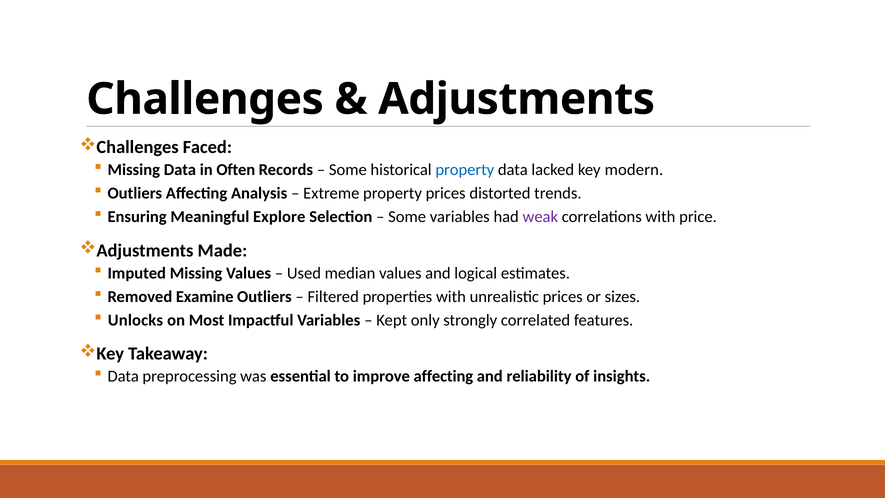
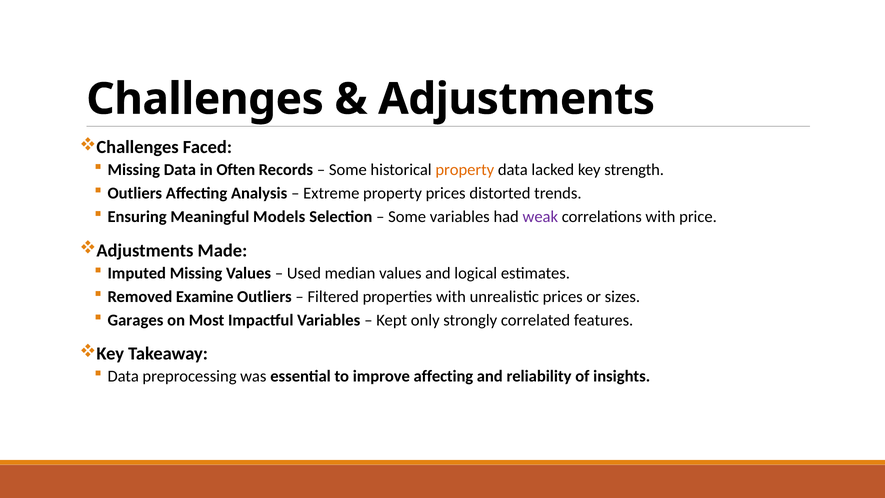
property at (465, 170) colour: blue -> orange
modern: modern -> strength
Explore: Explore -> Models
Unlocks: Unlocks -> Garages
